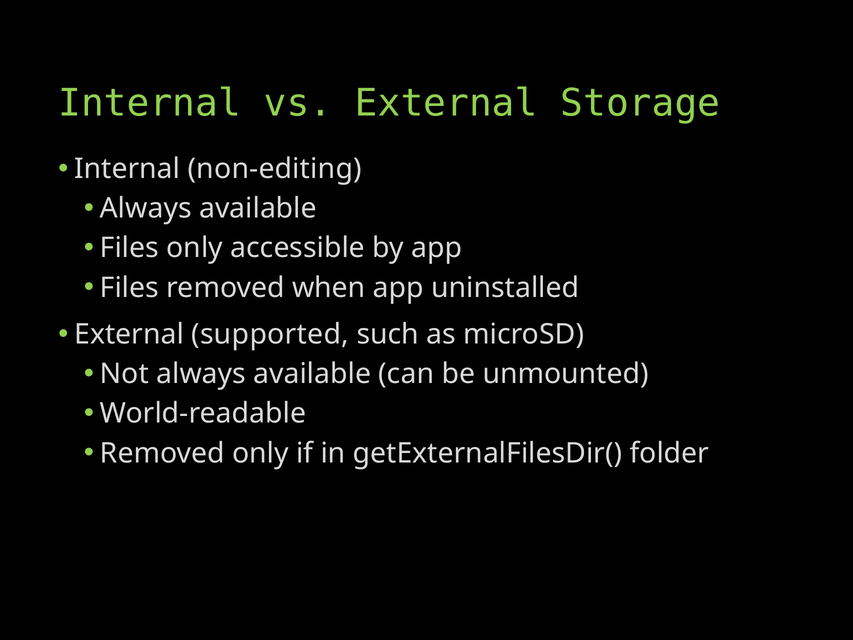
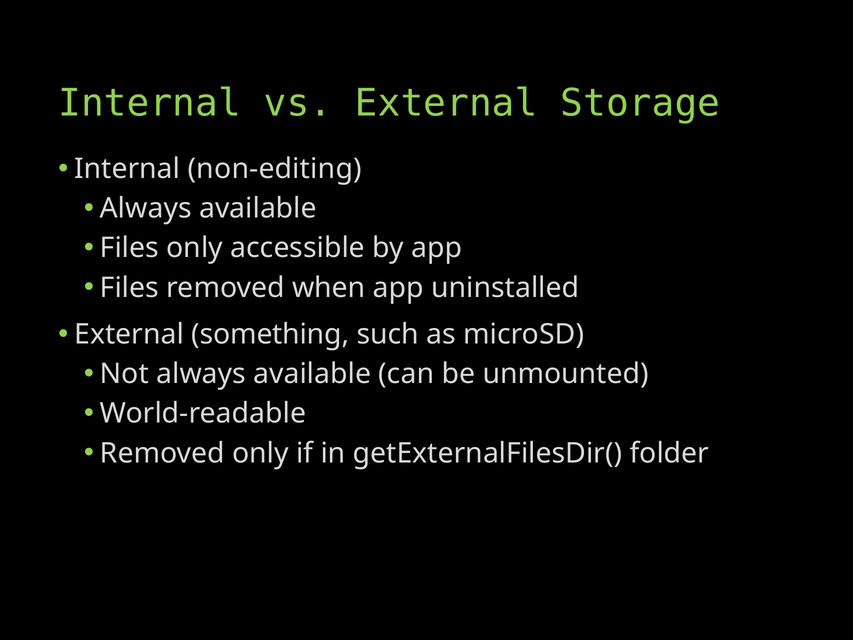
supported: supported -> something
